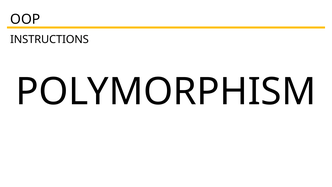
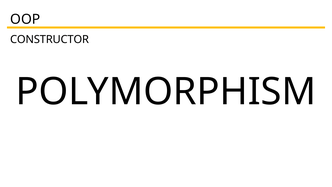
INSTRUCTIONS: INSTRUCTIONS -> CONSTRUCTOR
